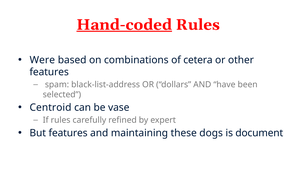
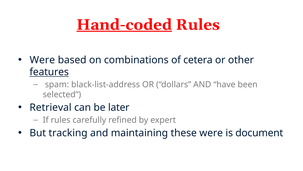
features at (49, 72) underline: none -> present
Centroid: Centroid -> Retrieval
vase: vase -> later
But features: features -> tracking
these dogs: dogs -> were
